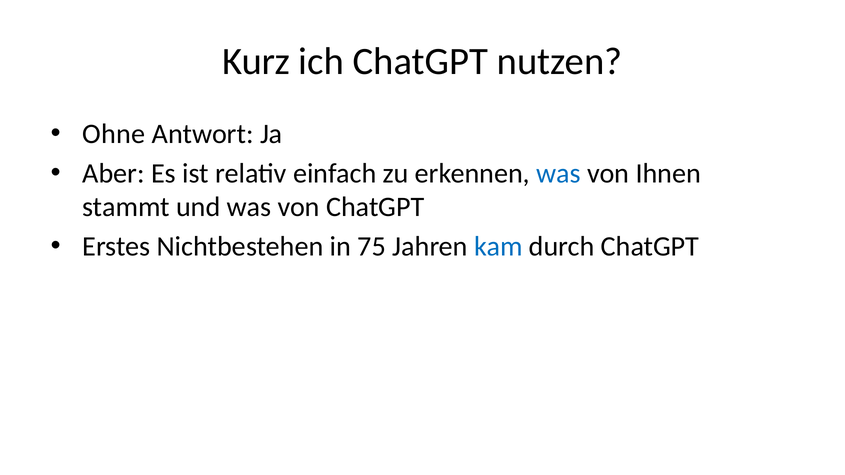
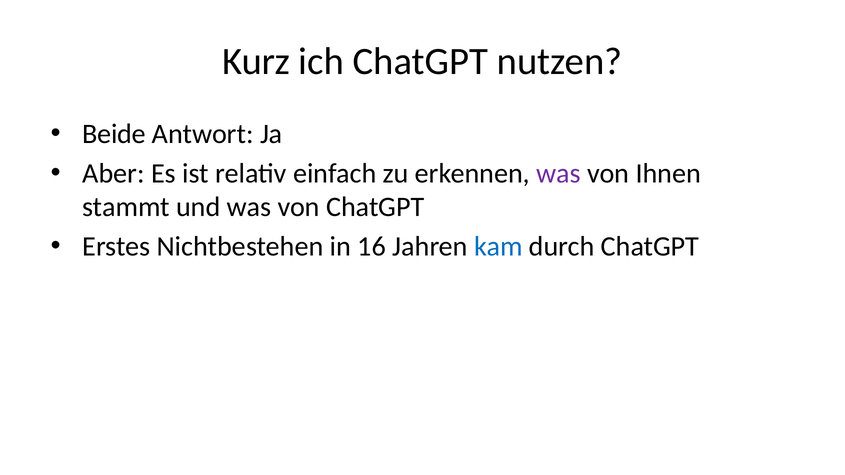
Ohne: Ohne -> Beide
was at (559, 173) colour: blue -> purple
75: 75 -> 16
